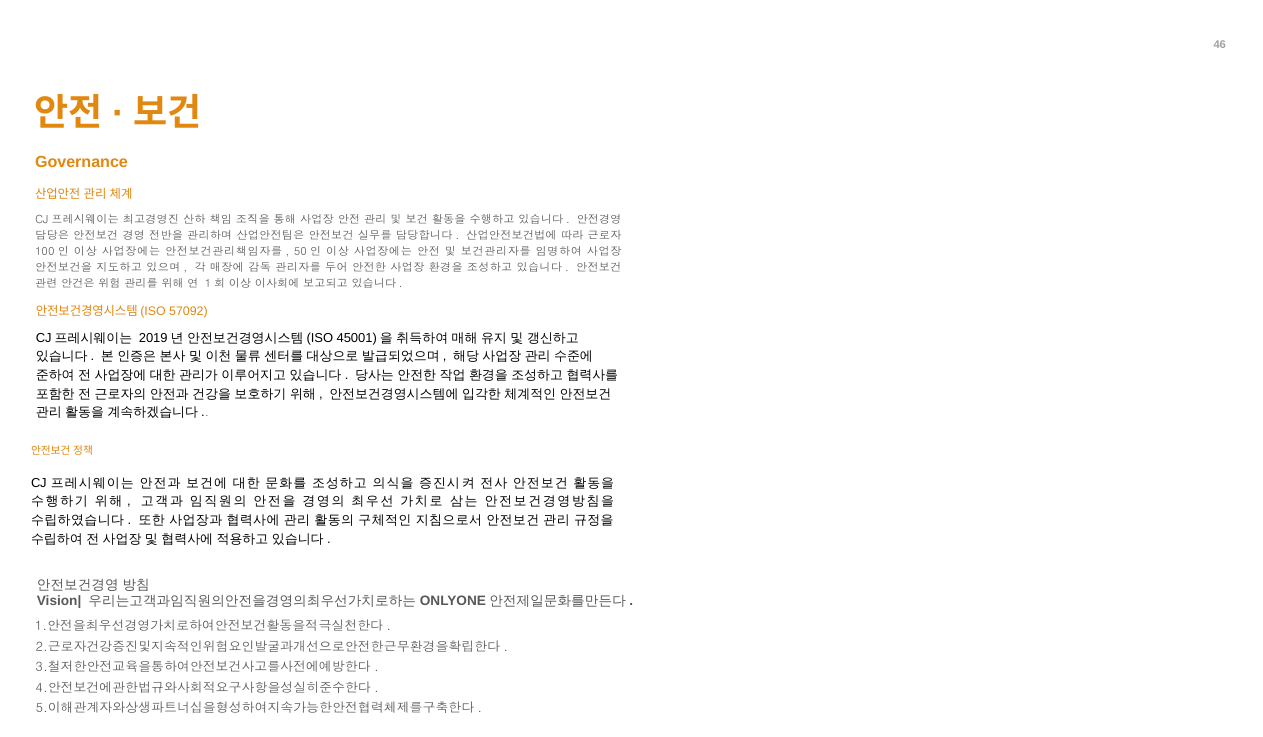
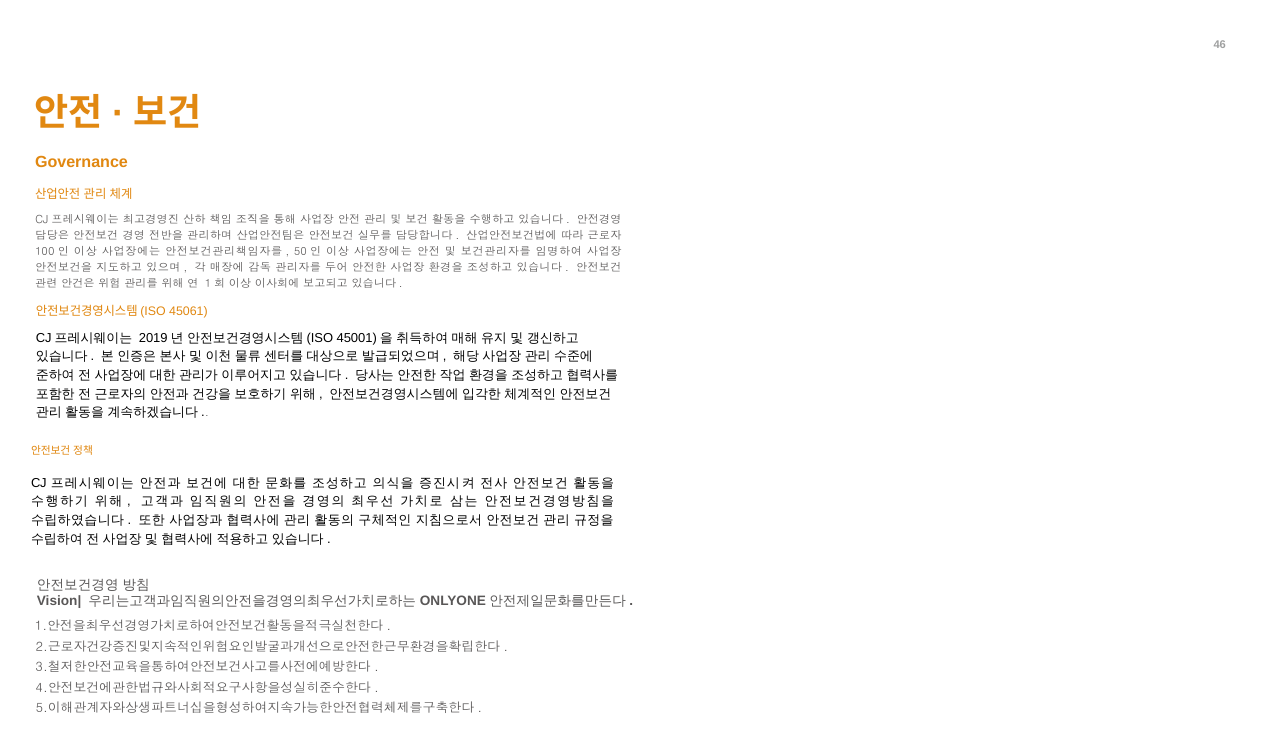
57092: 57092 -> 45061
